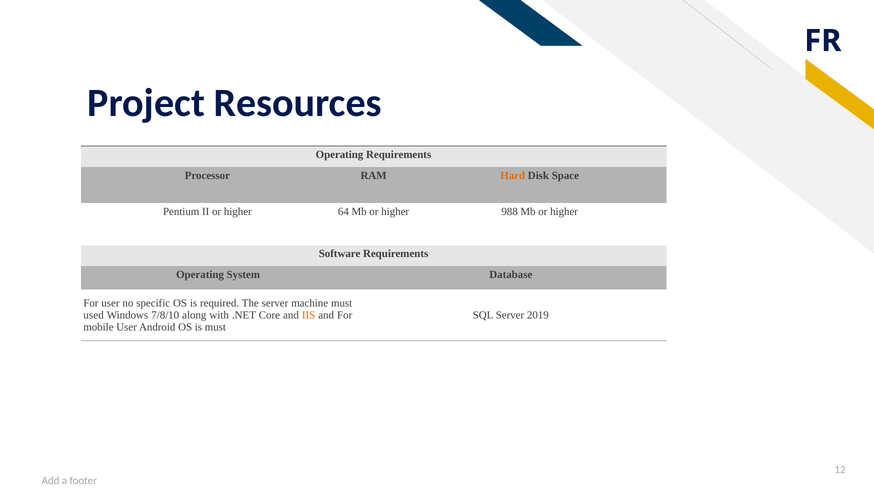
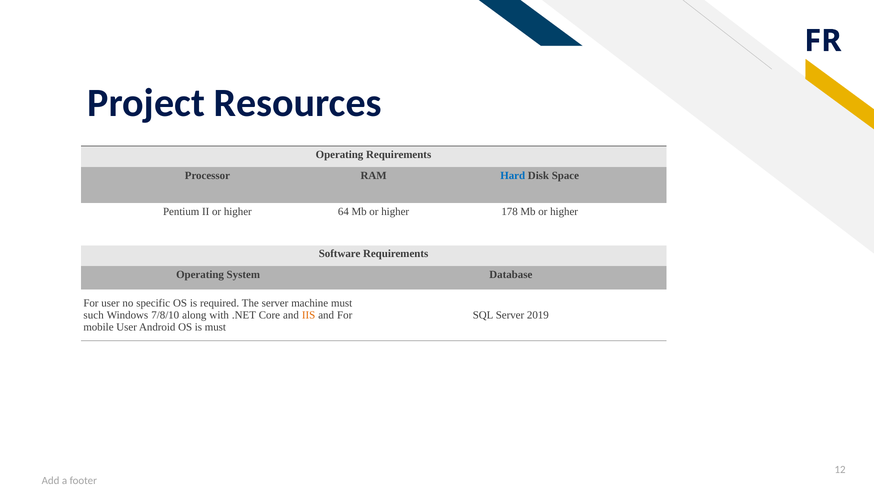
Hard colour: orange -> blue
988: 988 -> 178
used: used -> such
